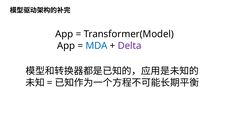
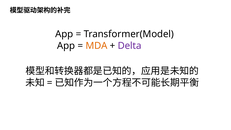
MDA colour: blue -> orange
